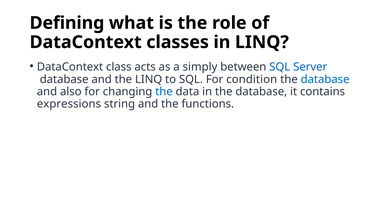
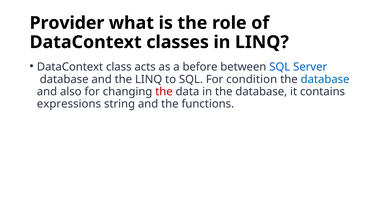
Defining: Defining -> Provider
simply: simply -> before
the at (164, 92) colour: blue -> red
